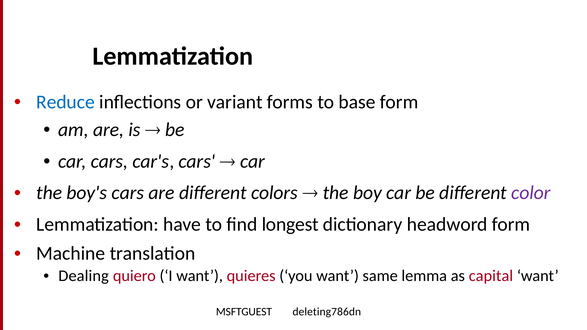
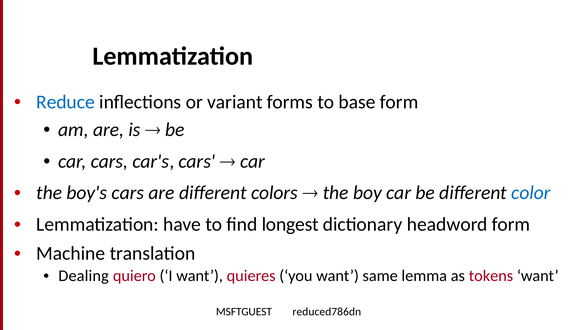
color colour: purple -> blue
capital: capital -> tokens
deleting786dn: deleting786dn -> reduced786dn
